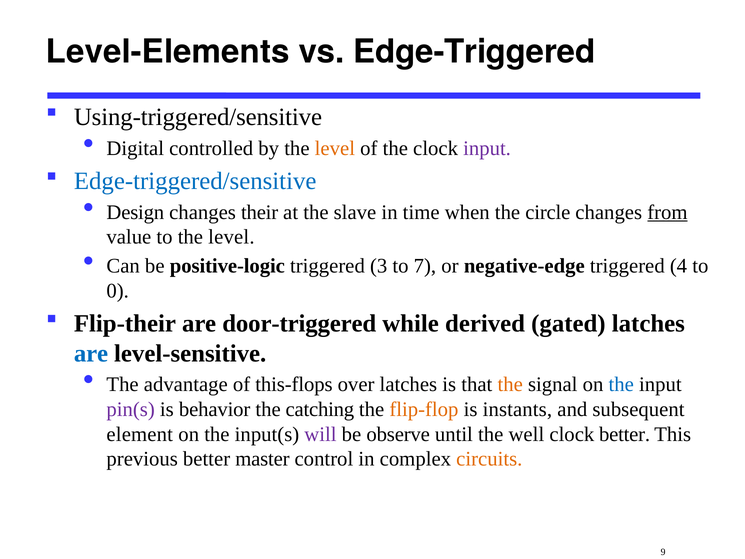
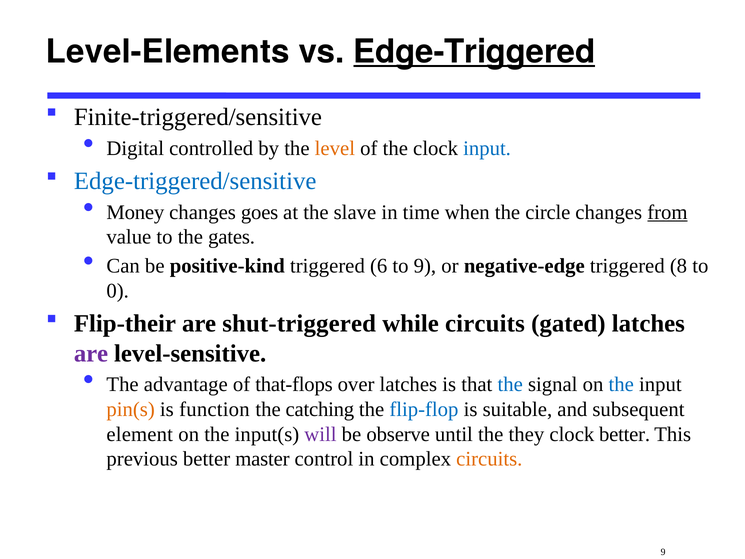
Edge-Triggered underline: none -> present
Using-triggered/sensitive: Using-triggered/sensitive -> Finite-triggered/sensitive
input at (487, 148) colour: purple -> blue
Design: Design -> Money
their: their -> goes
to the level: level -> gates
positive-logic: positive-logic -> positive-kind
3: 3 -> 6
to 7: 7 -> 9
4: 4 -> 8
door-triggered: door-triggered -> shut-triggered
while derived: derived -> circuits
are at (91, 353) colour: blue -> purple
this-flops: this-flops -> that-flops
the at (510, 384) colour: orange -> blue
pin(s colour: purple -> orange
behavior: behavior -> function
flip-flop colour: orange -> blue
instants: instants -> suitable
well: well -> they
